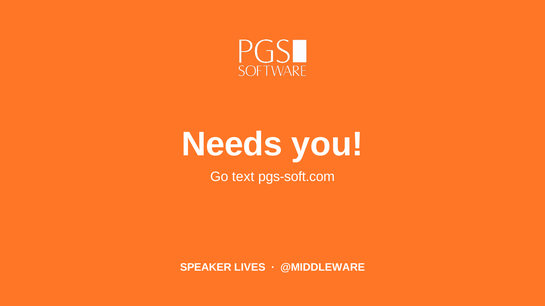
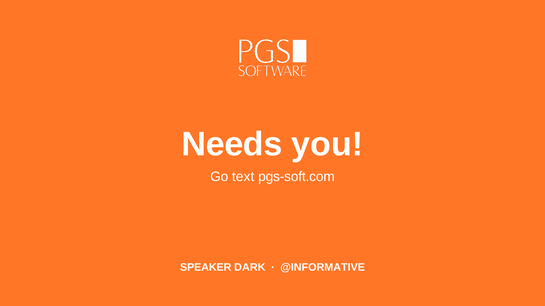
LIVES: LIVES -> DARK
@MIDDLEWARE: @MIDDLEWARE -> @INFORMATIVE
